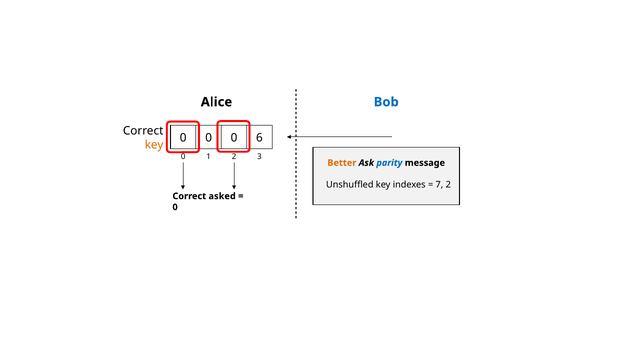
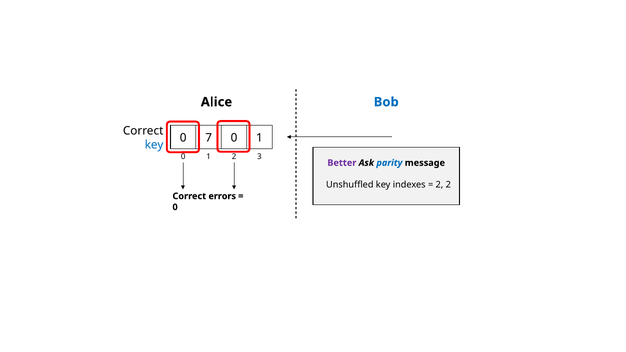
0 at (209, 138): 0 -> 7
6 at (259, 138): 6 -> 1
key at (154, 145) colour: orange -> blue
Better colour: orange -> purple
7 at (439, 185): 7 -> 2
asked: asked -> errors
